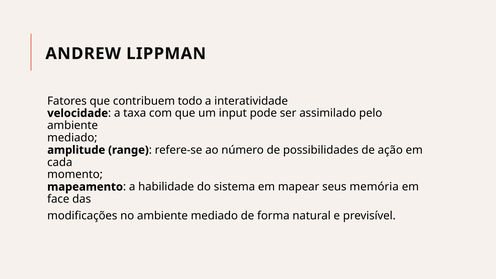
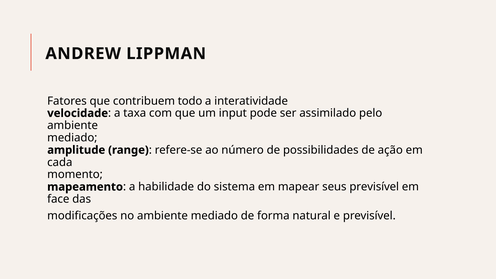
seus memória: memória -> previsível
